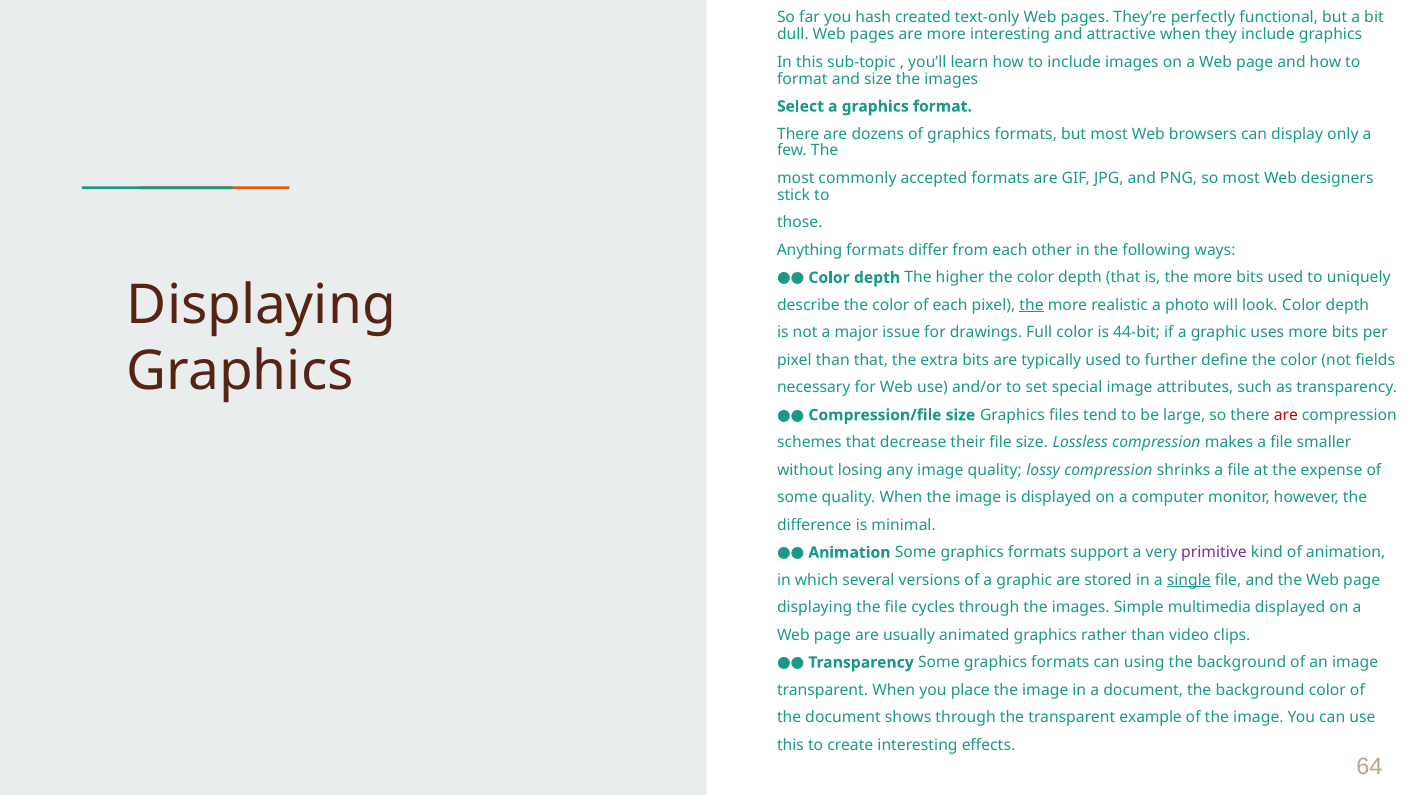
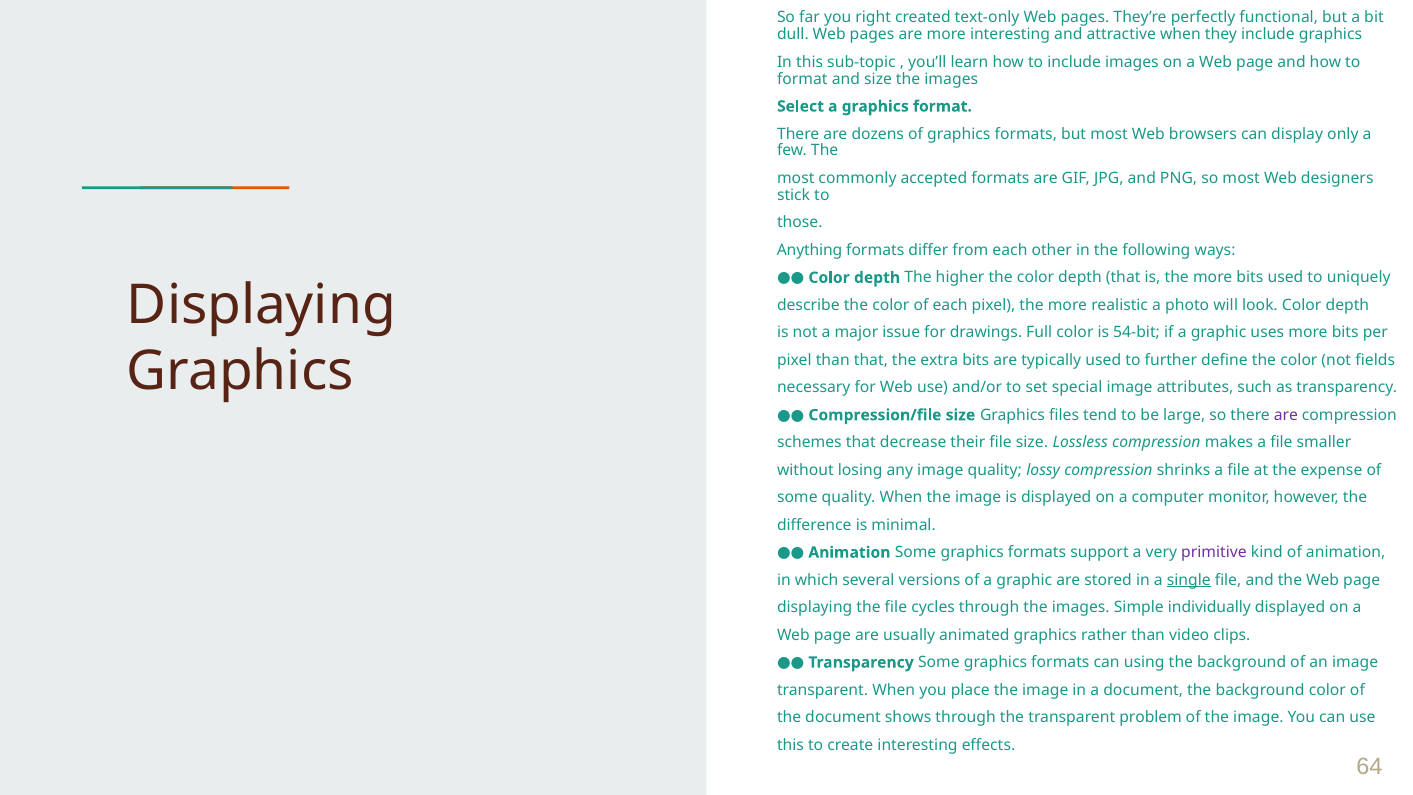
hash: hash -> right
the at (1032, 305) underline: present -> none
44-bit: 44-bit -> 54-bit
are at (1286, 415) colour: red -> purple
multimedia: multimedia -> individually
example: example -> problem
